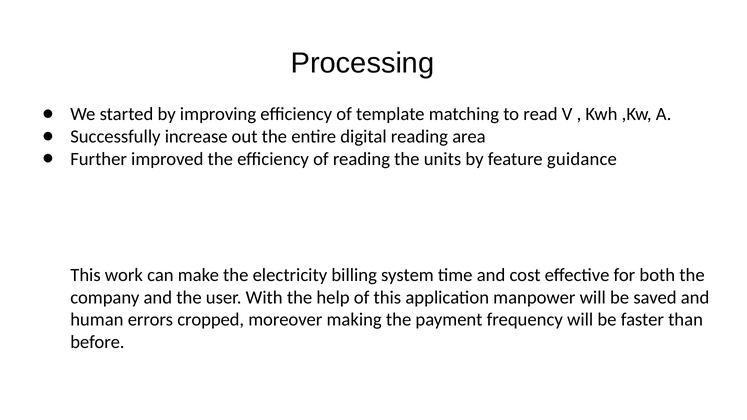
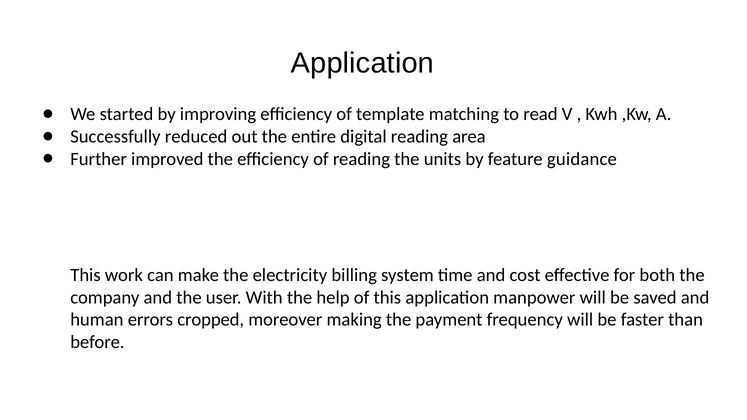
Processing at (363, 63): Processing -> Application
increase: increase -> reduced
